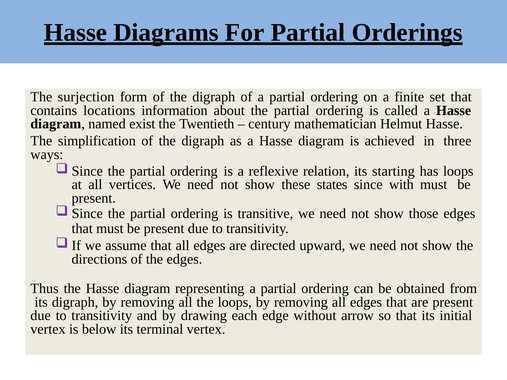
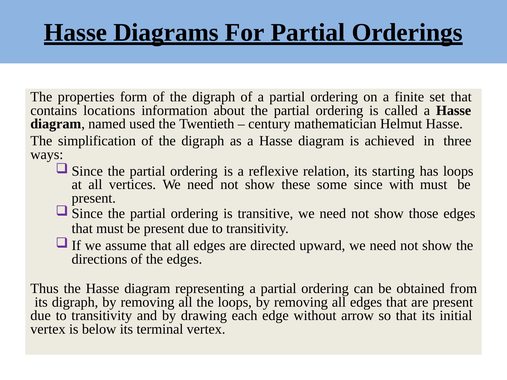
surjection: surjection -> properties
exist: exist -> used
states: states -> some
